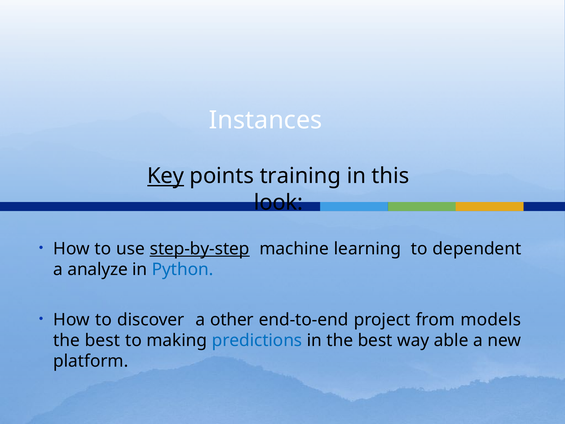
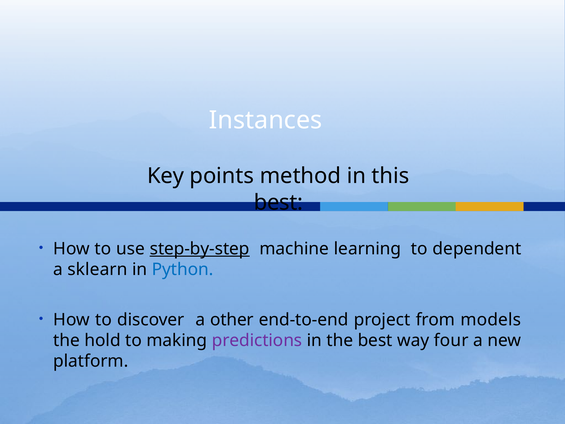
Key underline: present -> none
training: training -> method
look at (278, 202): look -> best
analyze: analyze -> sklearn
best at (102, 340): best -> hold
predictions colour: blue -> purple
able: able -> four
